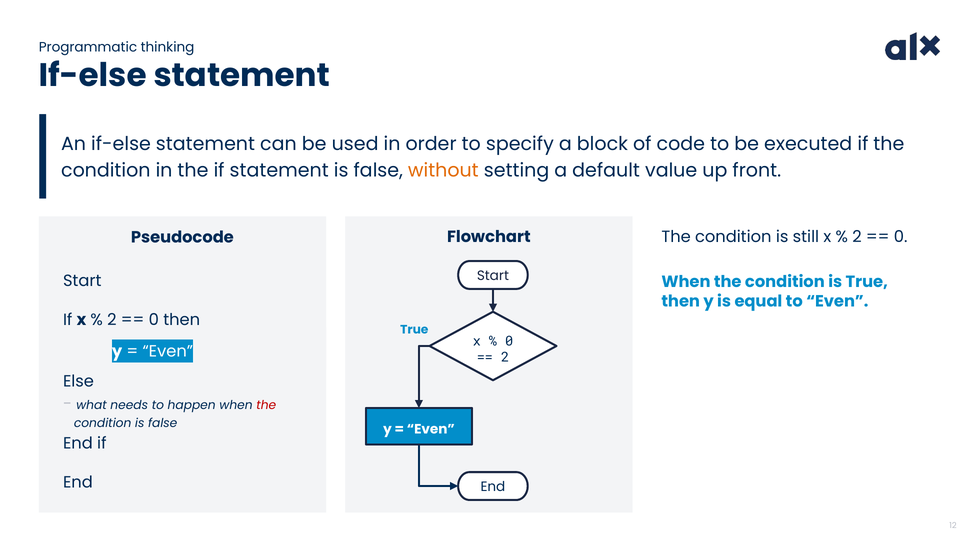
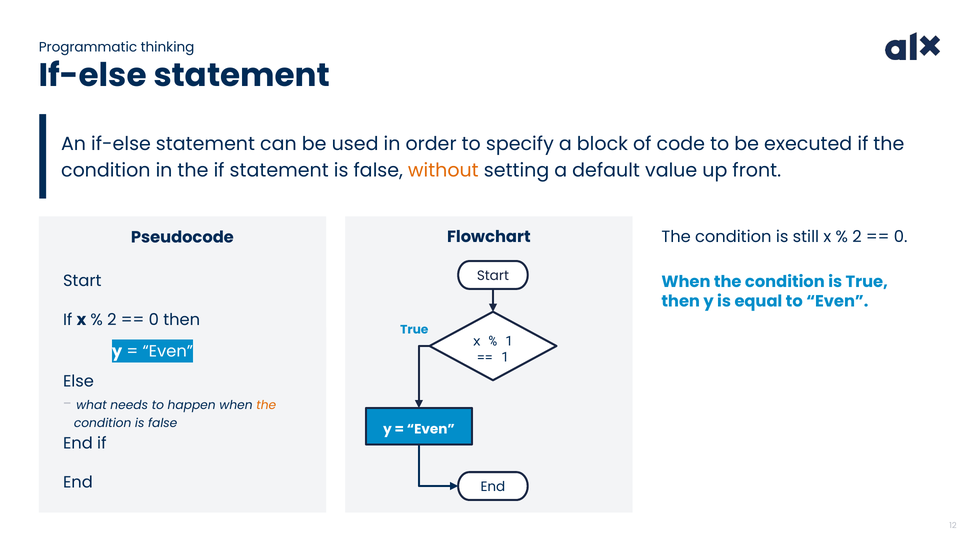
0 at (509, 341): 0 -> 1
2 at (505, 357): 2 -> 1
the at (266, 405) colour: red -> orange
